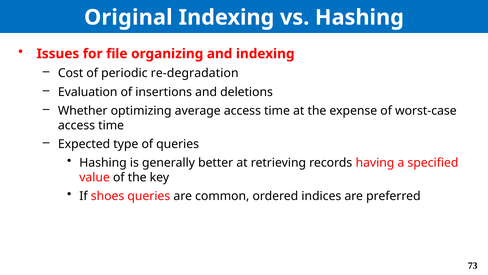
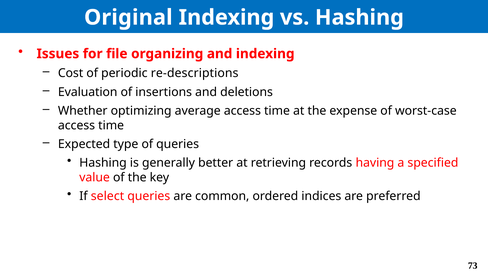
re-degradation: re-degradation -> re-descriptions
shoes: shoes -> select
